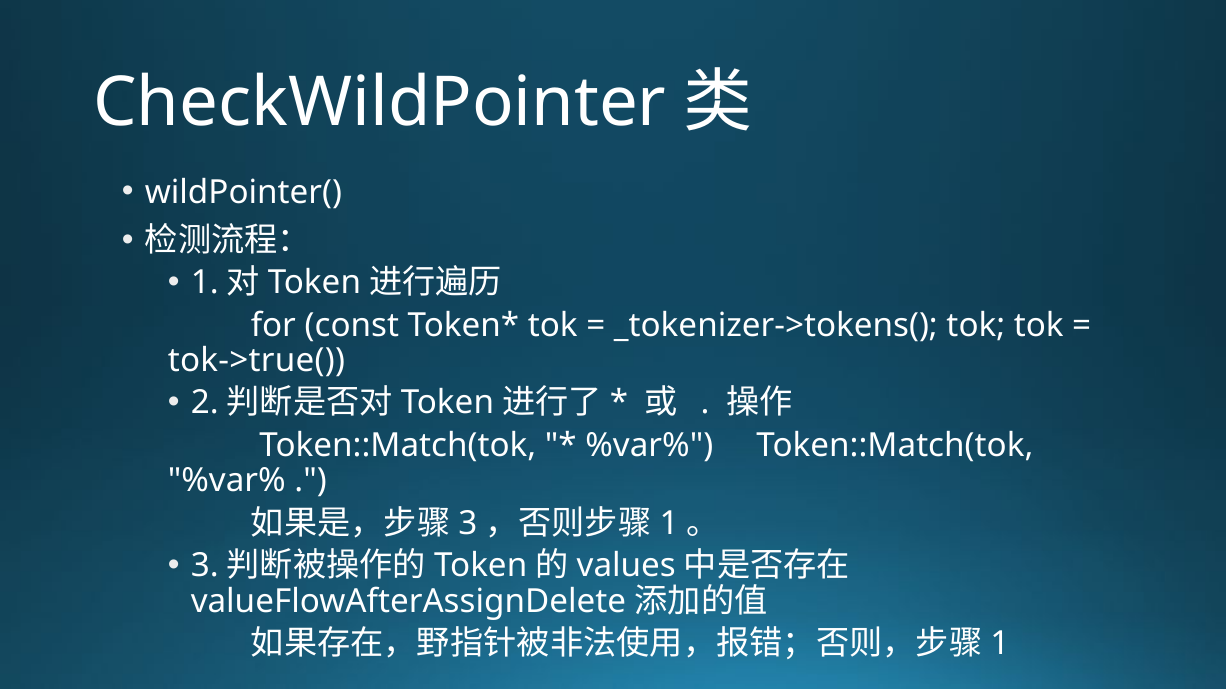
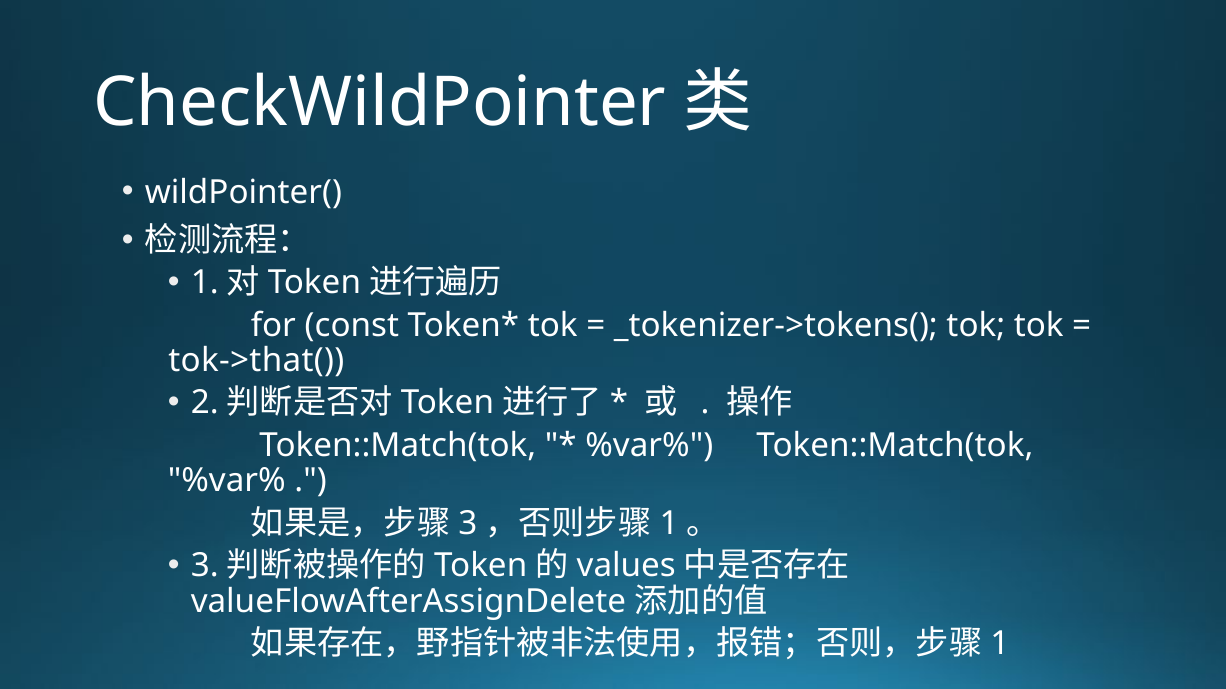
tok->true(: tok->true( -> tok->that(
